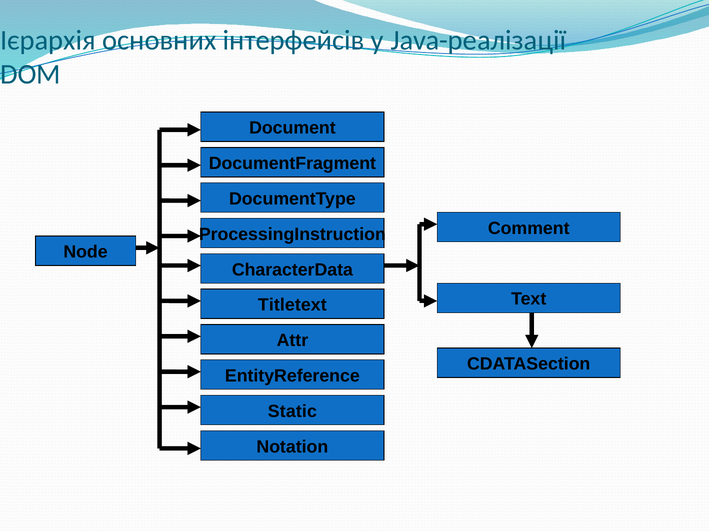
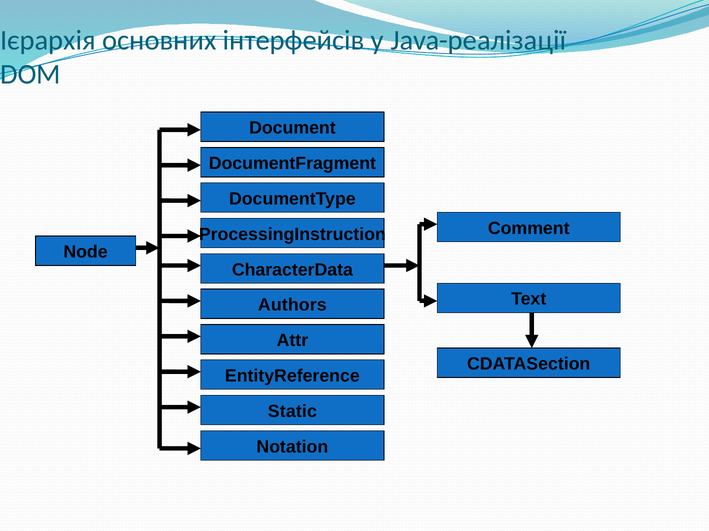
Titletext: Titletext -> Authors
